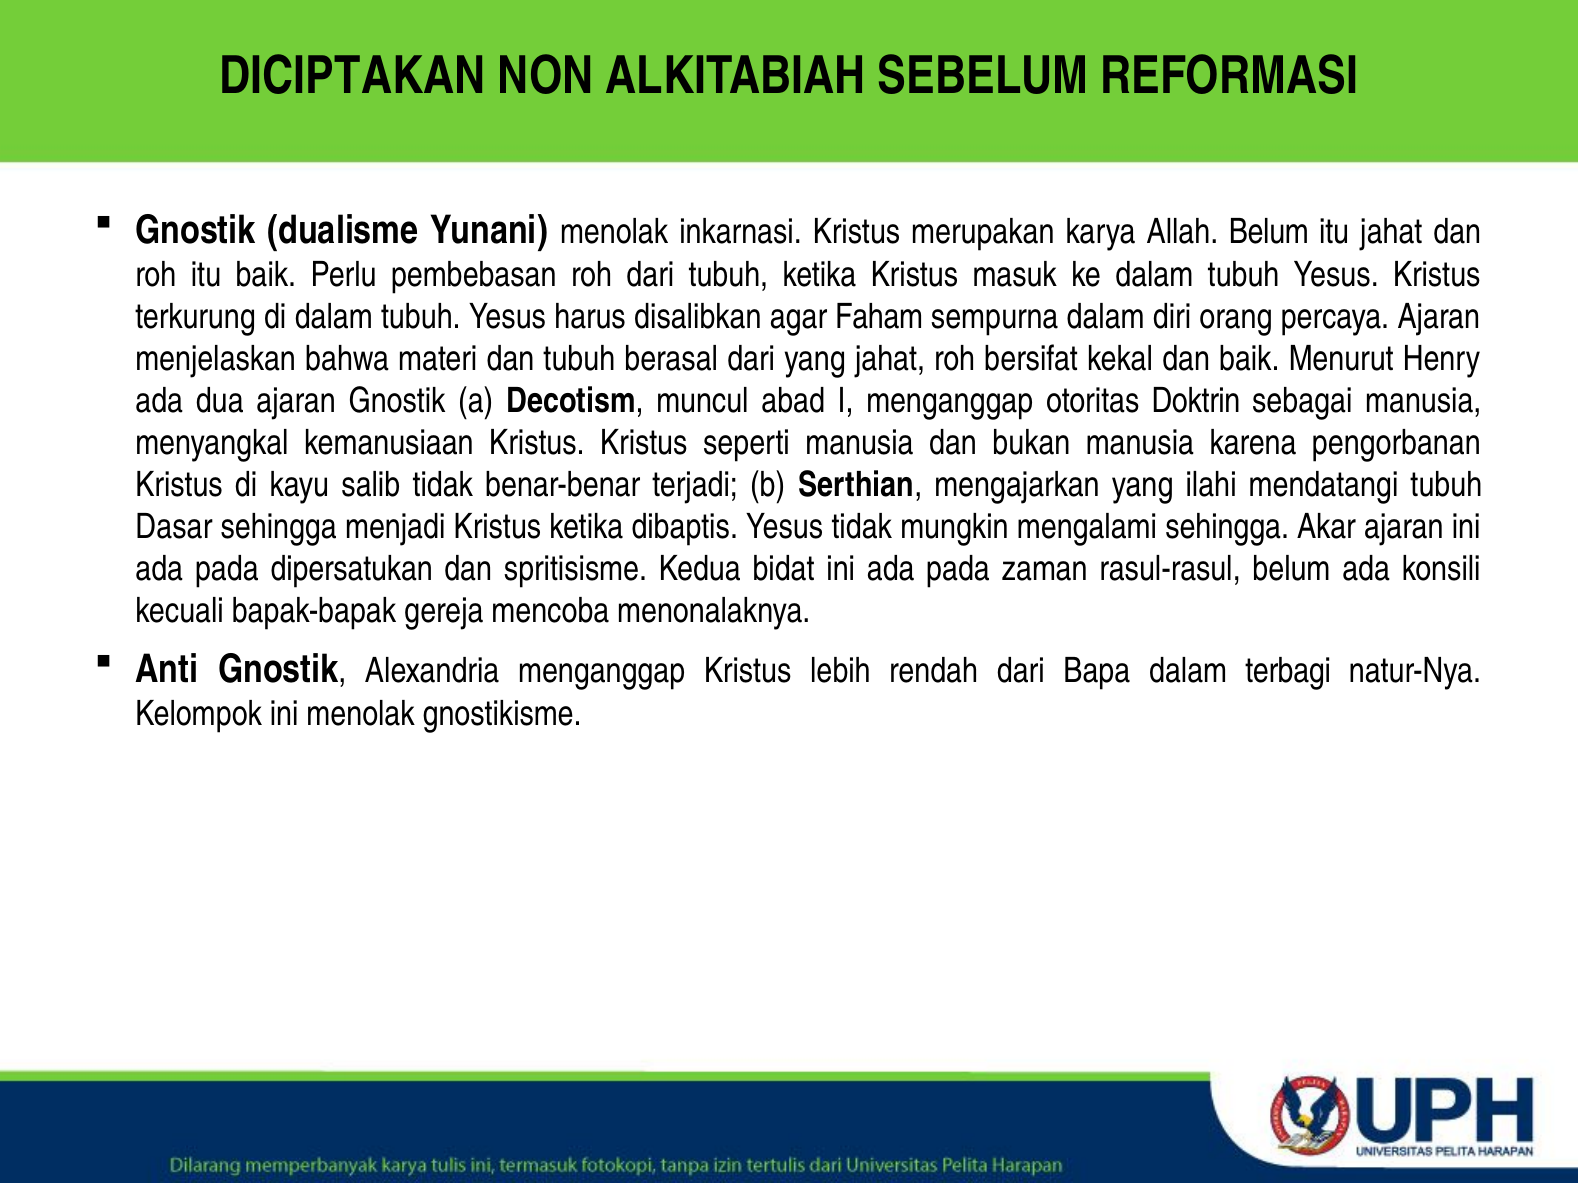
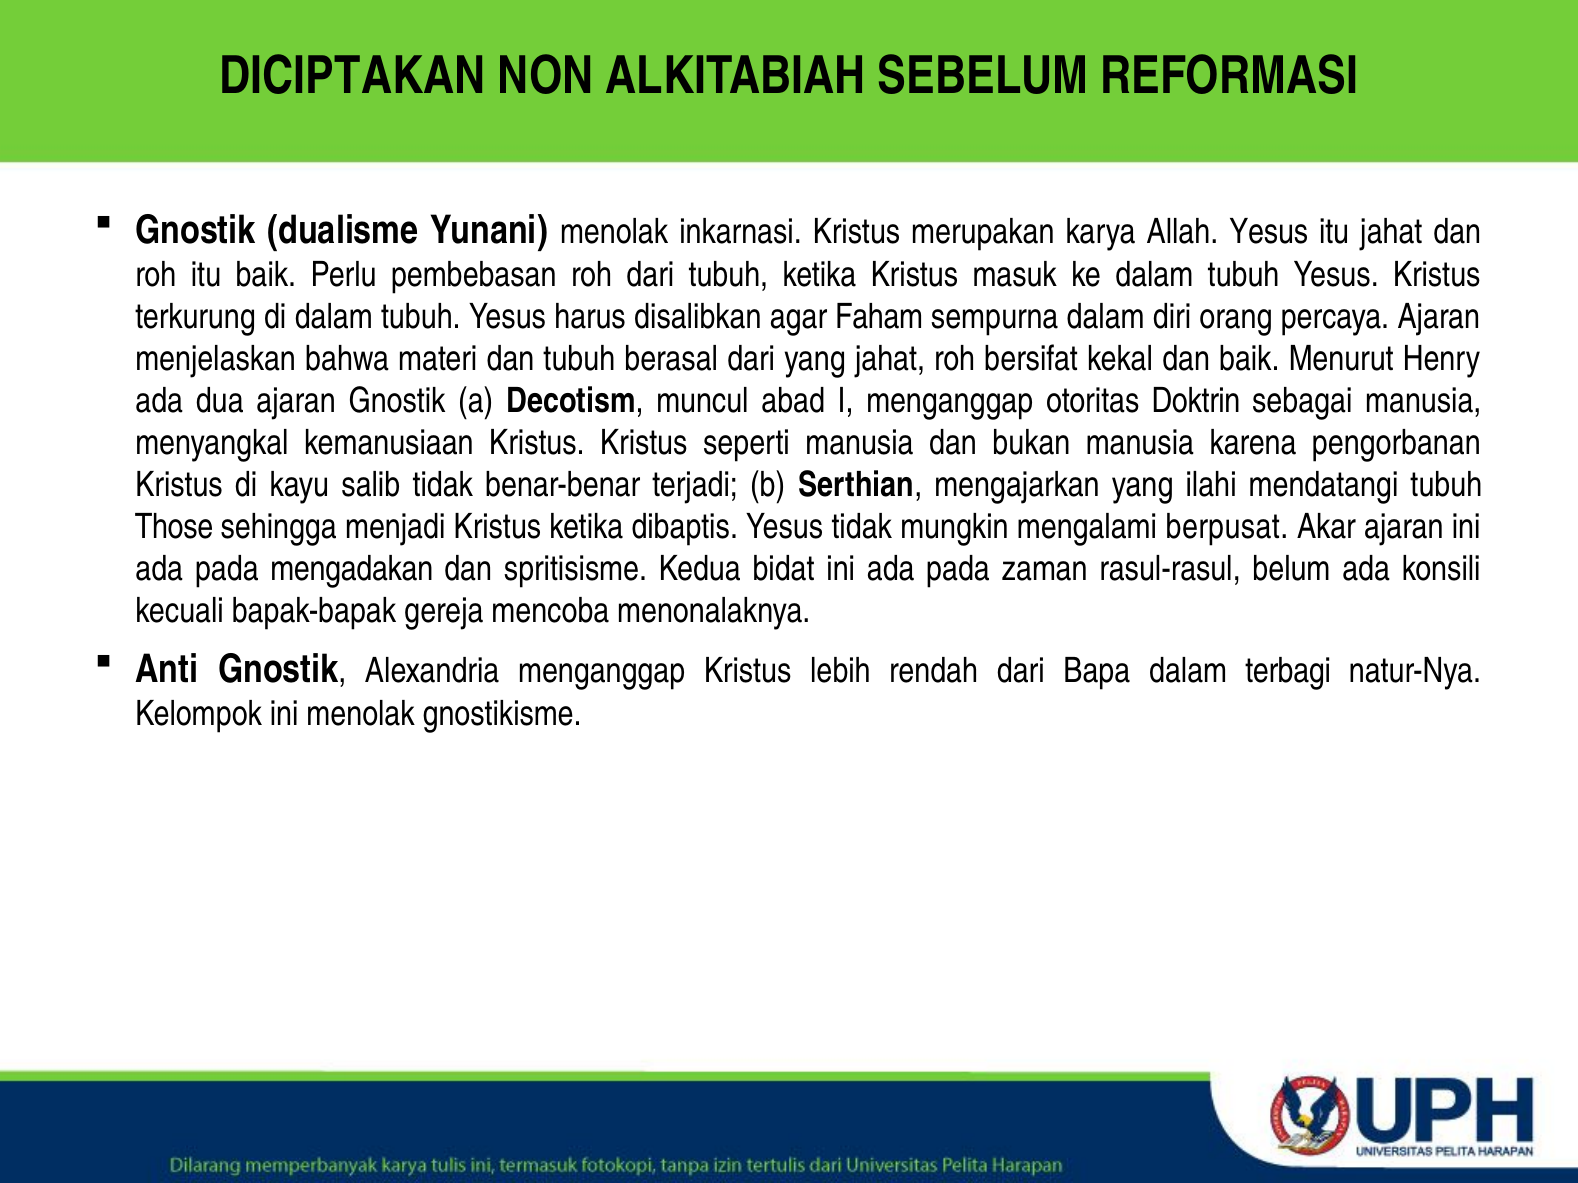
Allah Belum: Belum -> Yesus
Dasar: Dasar -> Those
mengalami sehingga: sehingga -> berpusat
dipersatukan: dipersatukan -> mengadakan
